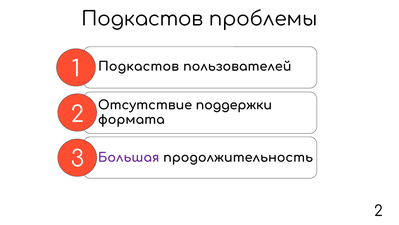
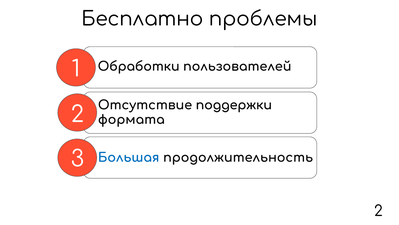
Подкастов at (142, 19): Подкастов -> Бесплатно
Подкастов at (139, 66): Подкастов -> Обработки
Большая colour: purple -> blue
